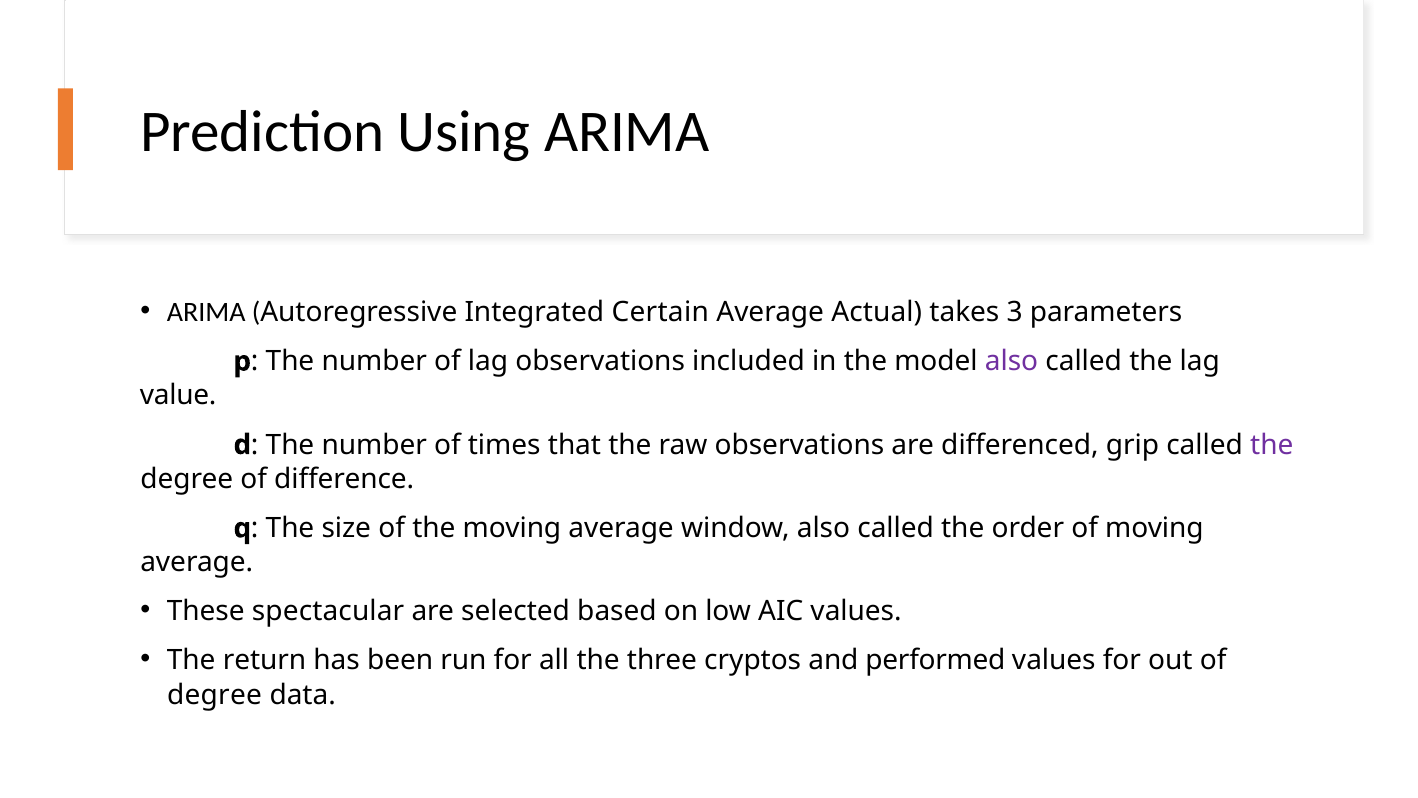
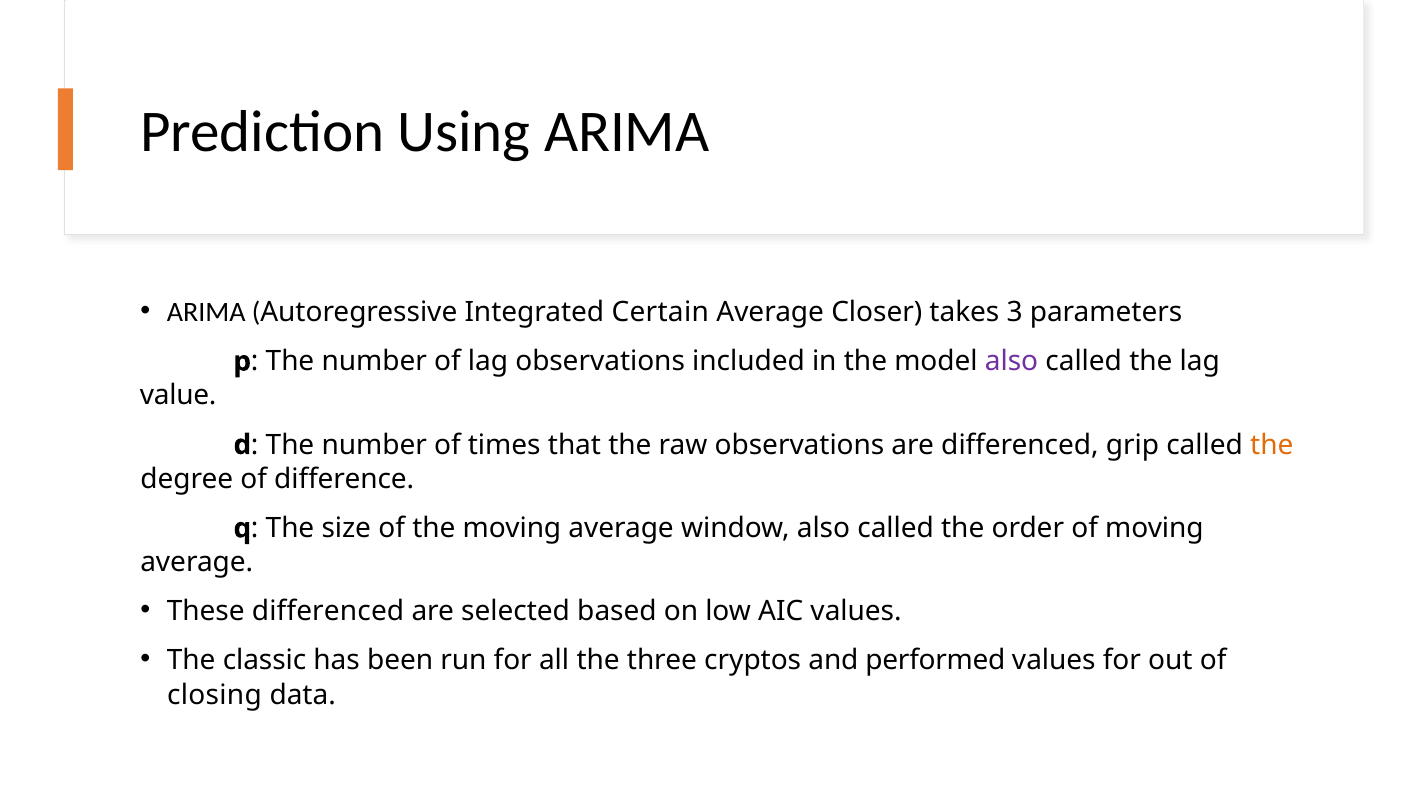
Actual: Actual -> Closer
the at (1272, 445) colour: purple -> orange
These spectacular: spectacular -> differenced
return: return -> classic
degree at (215, 695): degree -> closing
